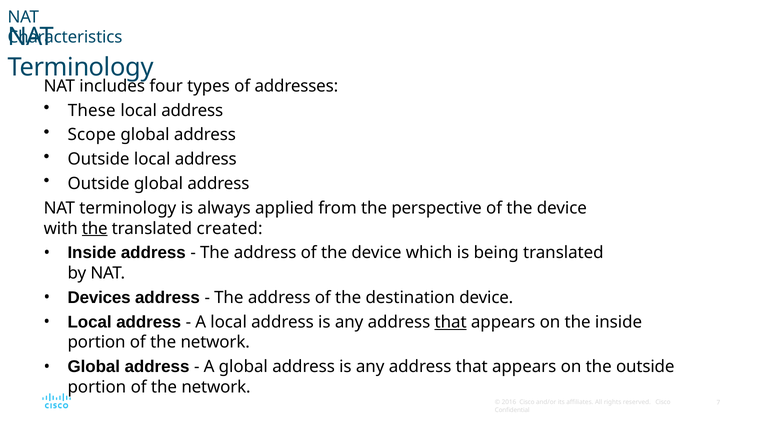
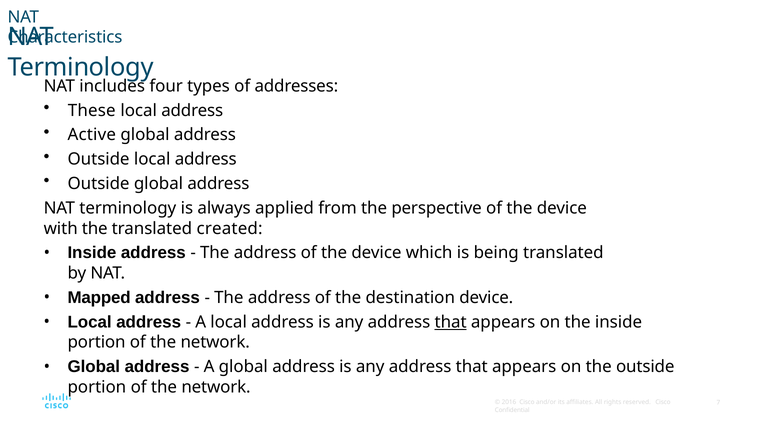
Scope: Scope -> Active
the at (95, 229) underline: present -> none
Devices: Devices -> Mapped
